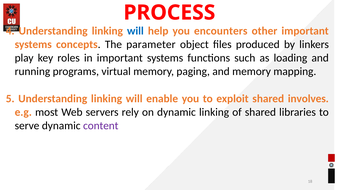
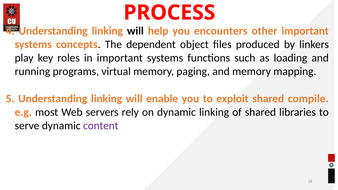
will at (135, 31) colour: blue -> black
parameter: parameter -> dependent
involves: involves -> compile
